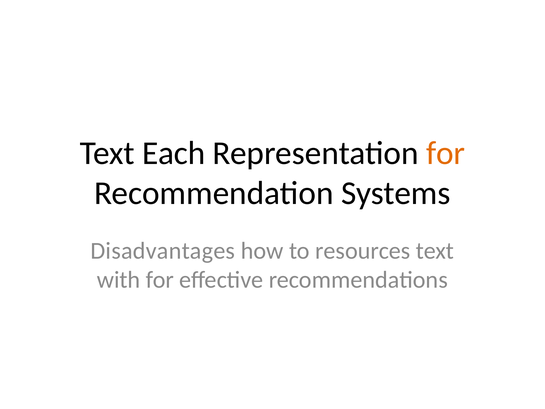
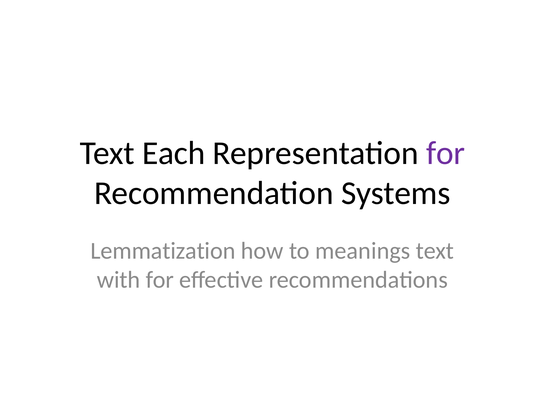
for at (446, 153) colour: orange -> purple
Disadvantages: Disadvantages -> Lemmatization
resources: resources -> meanings
